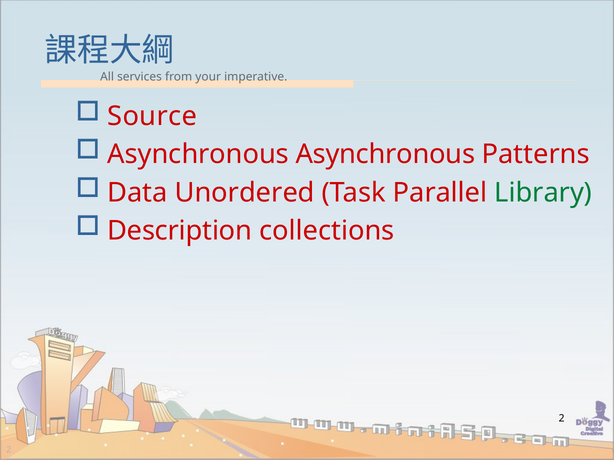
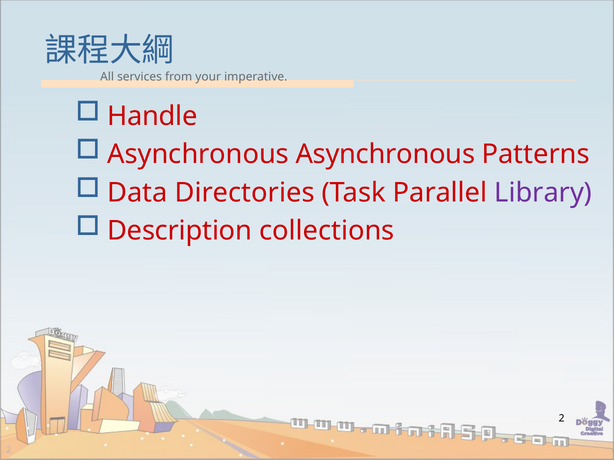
Source: Source -> Handle
Unordered: Unordered -> Directories
Library colour: green -> purple
